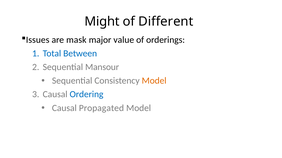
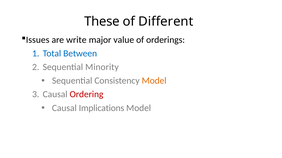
Might: Might -> These
mask: mask -> write
Mansour: Mansour -> Minority
Ordering colour: blue -> red
Propagated: Propagated -> Implications
